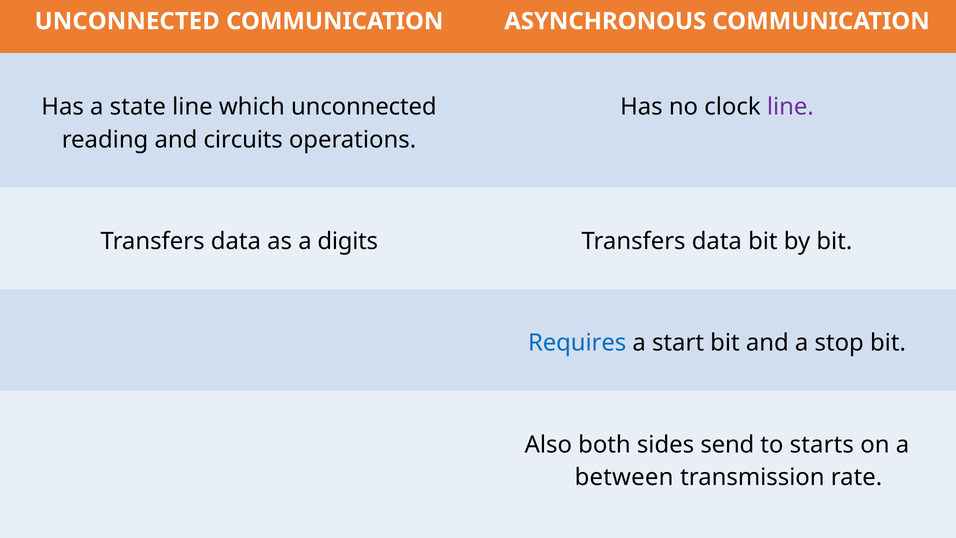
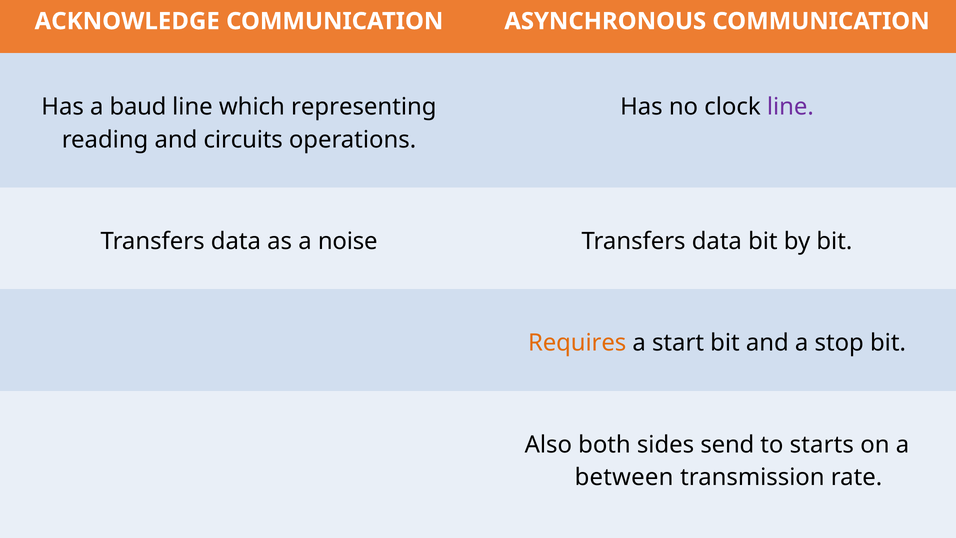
UNCONNECTED at (127, 21): UNCONNECTED -> ACKNOWLEDGE
state: state -> baud
which unconnected: unconnected -> representing
digits: digits -> noise
Requires colour: blue -> orange
